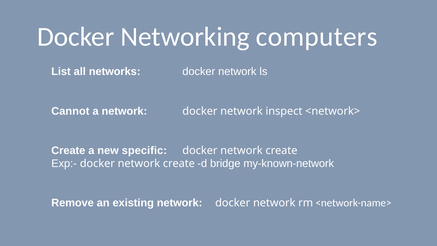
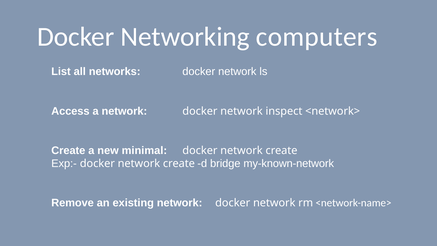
Cannot: Cannot -> Access
specific: specific -> minimal
